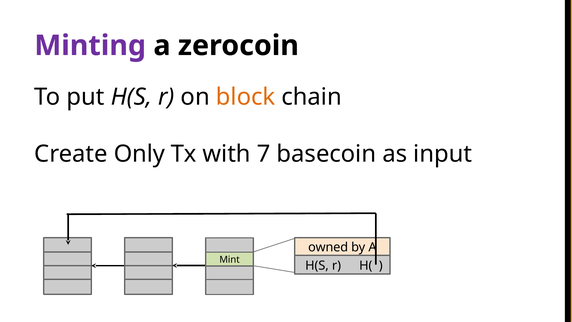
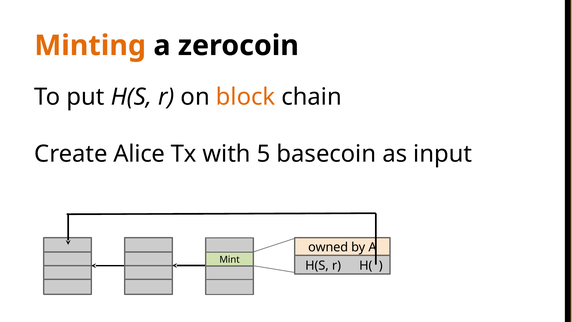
Minting colour: purple -> orange
Only: Only -> Alice
7: 7 -> 5
